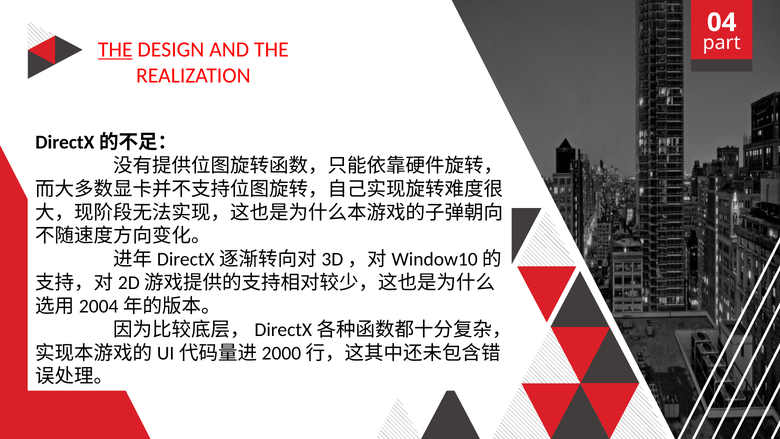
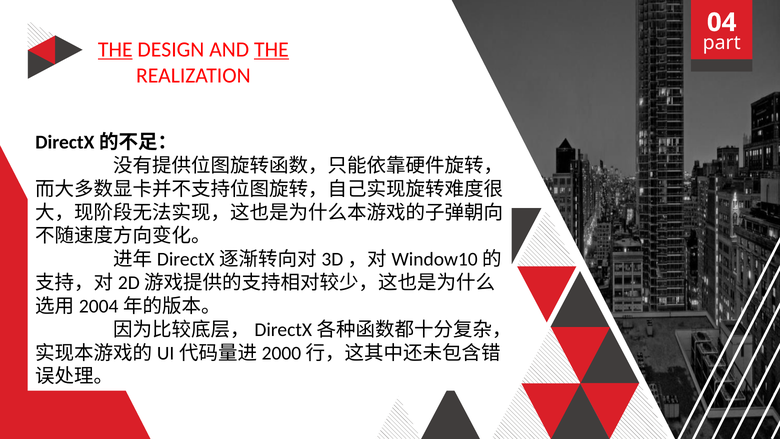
THE at (271, 50) underline: none -> present
